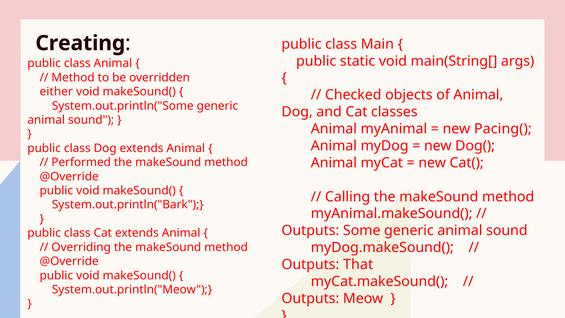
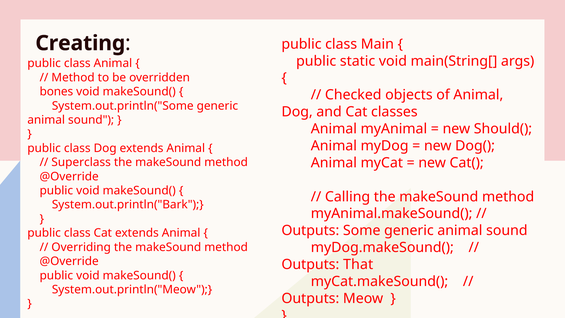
either: either -> bones
Pacing(: Pacing( -> Should(
Performed: Performed -> Superclass
